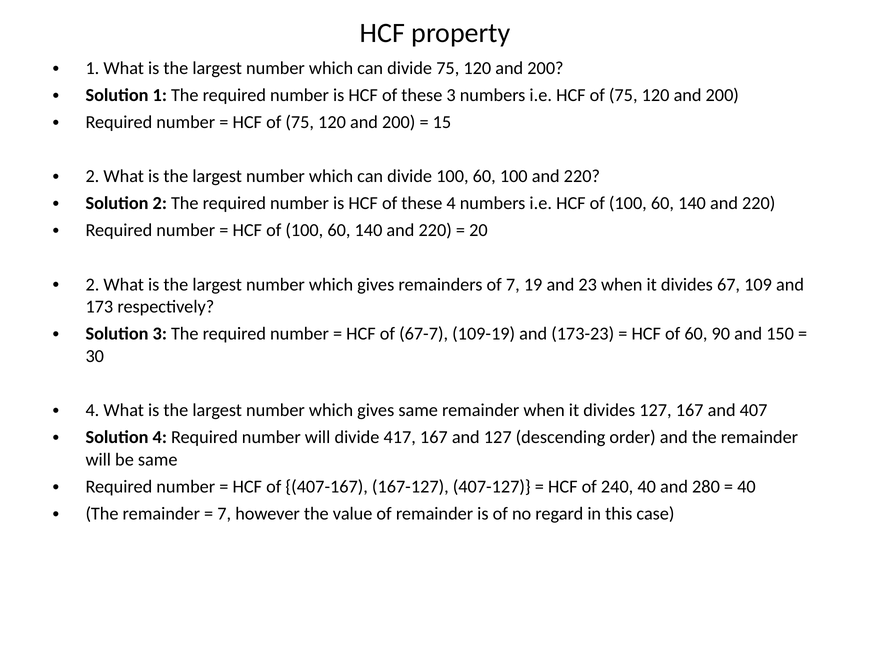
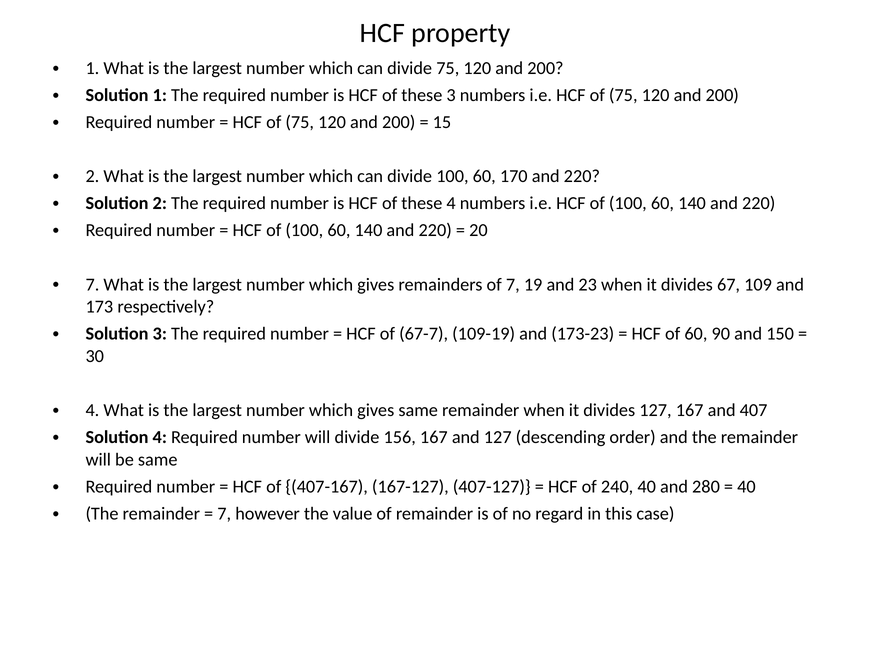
60 100: 100 -> 170
2 at (92, 284): 2 -> 7
417: 417 -> 156
